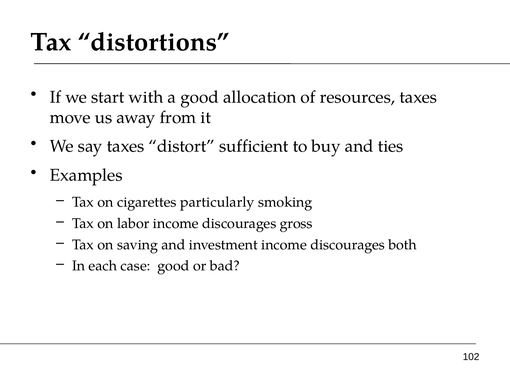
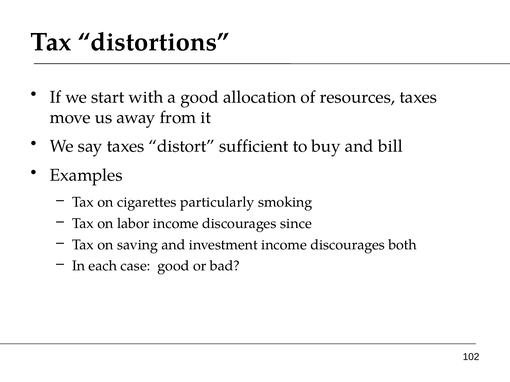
ties: ties -> bill
gross: gross -> since
